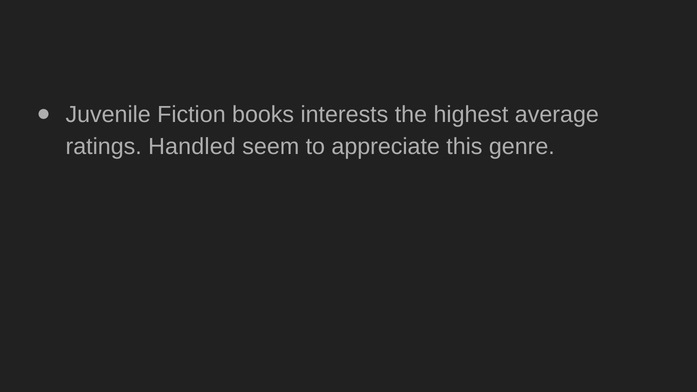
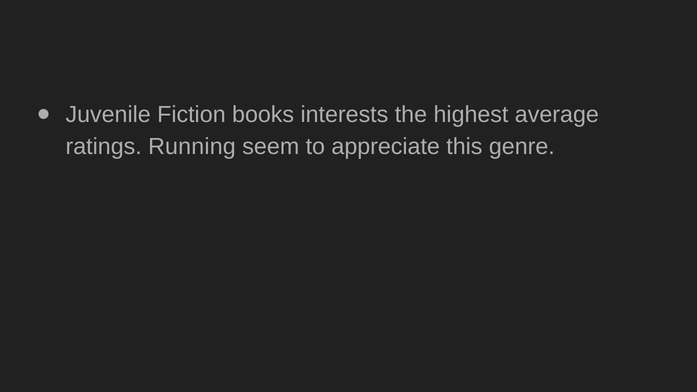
Handled: Handled -> Running
